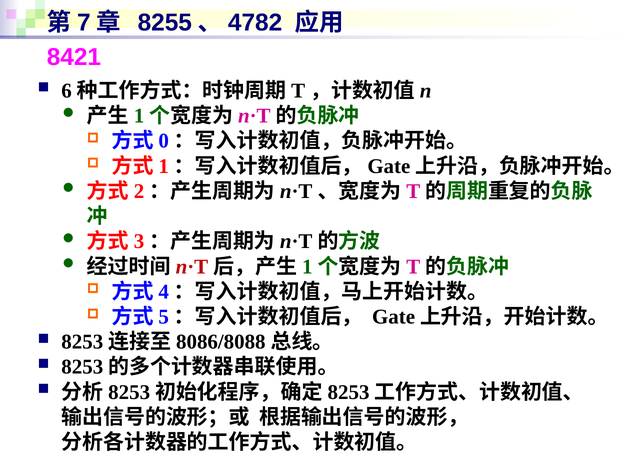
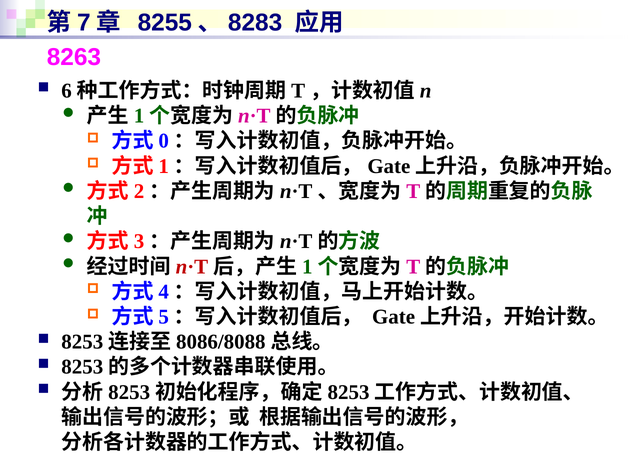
4782: 4782 -> 8283
8421: 8421 -> 8263
